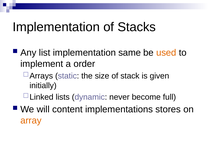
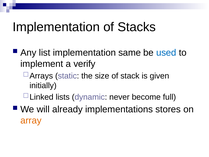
used colour: orange -> blue
order: order -> verify
content: content -> already
